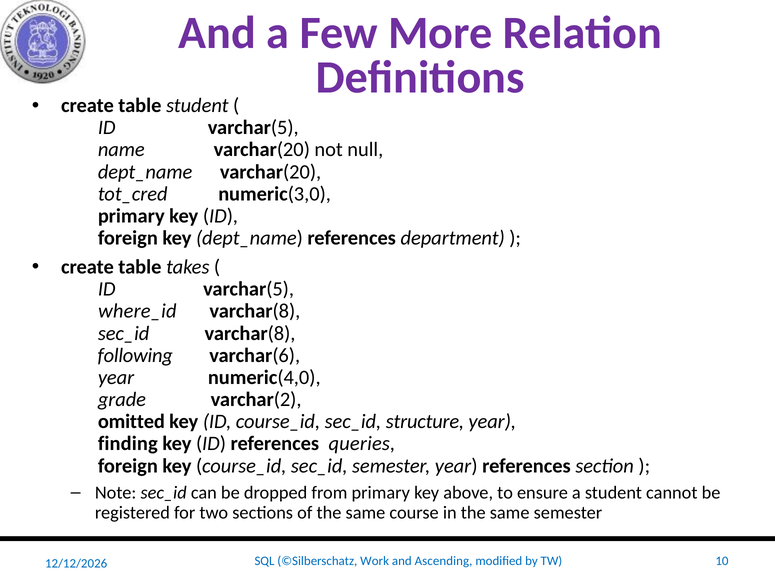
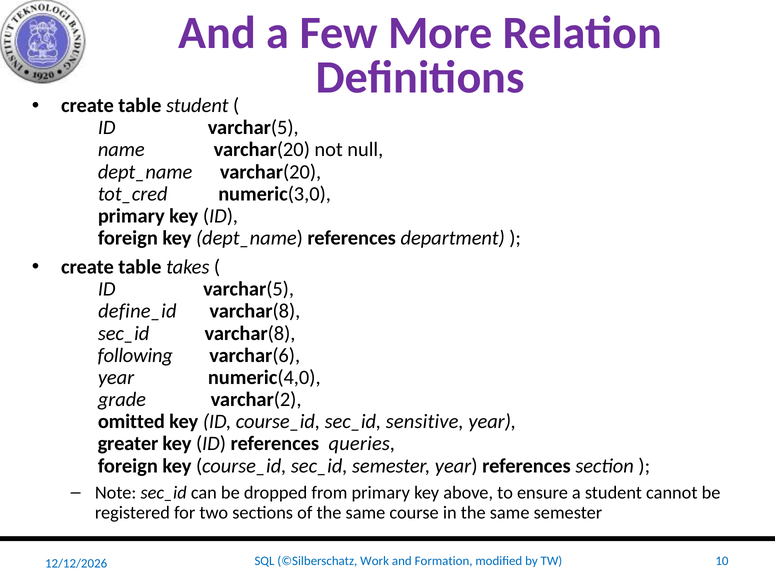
where_id: where_id -> define_id
structure: structure -> sensitive
finding: finding -> greater
Ascending: Ascending -> Formation
